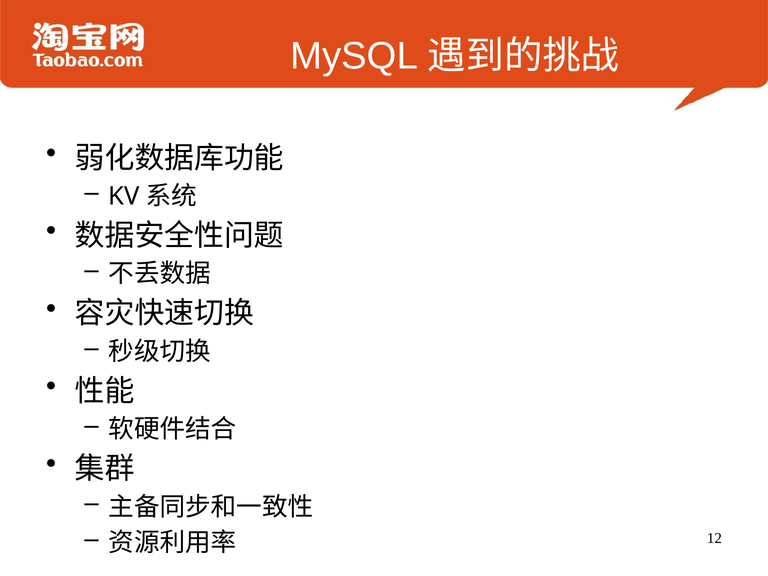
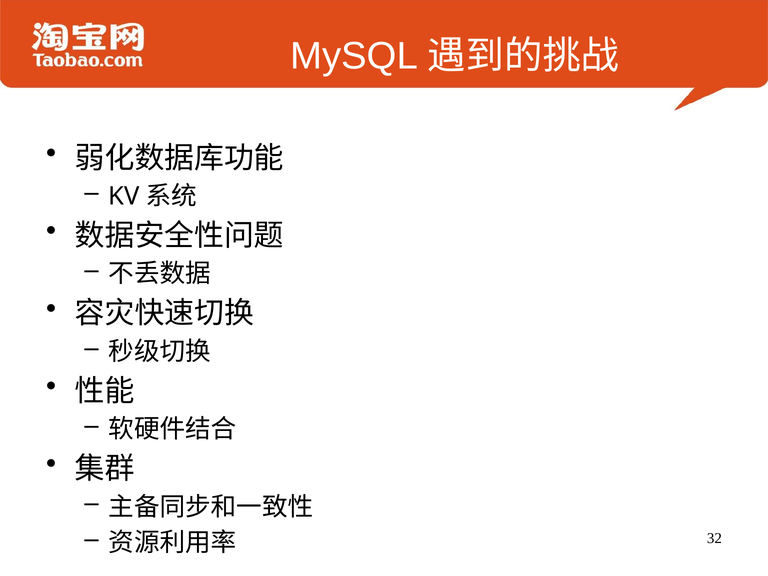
12: 12 -> 32
